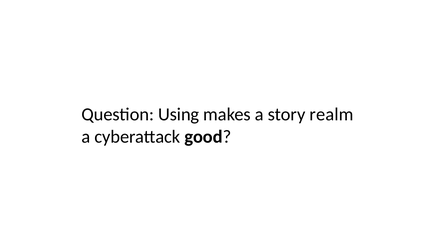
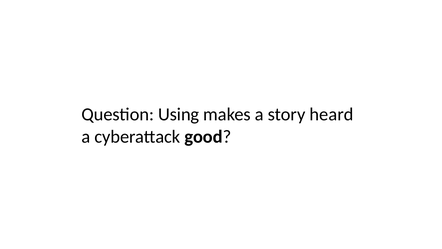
realm: realm -> heard
